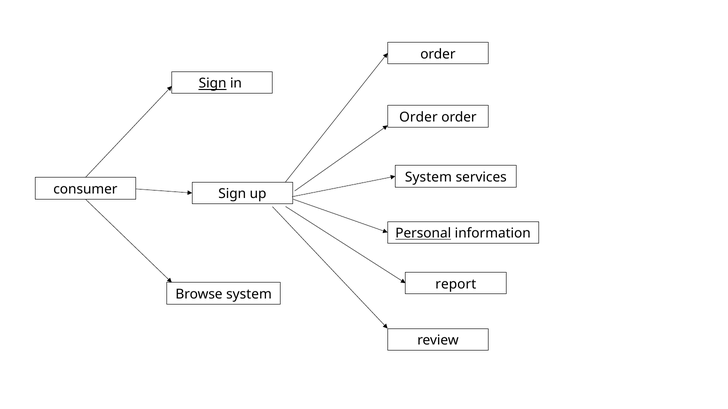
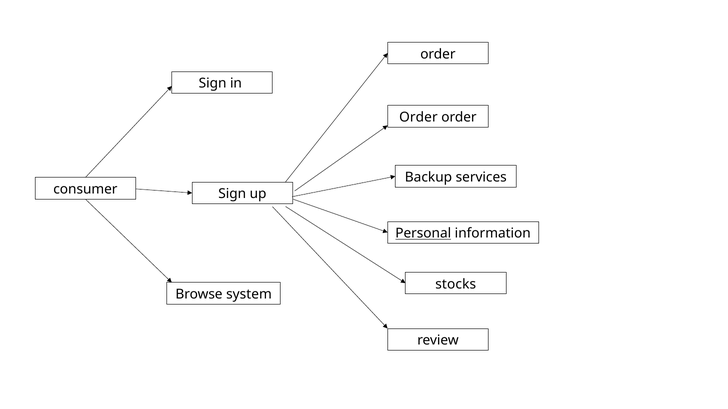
Sign at (213, 84) underline: present -> none
System at (428, 177): System -> Backup
report: report -> stocks
